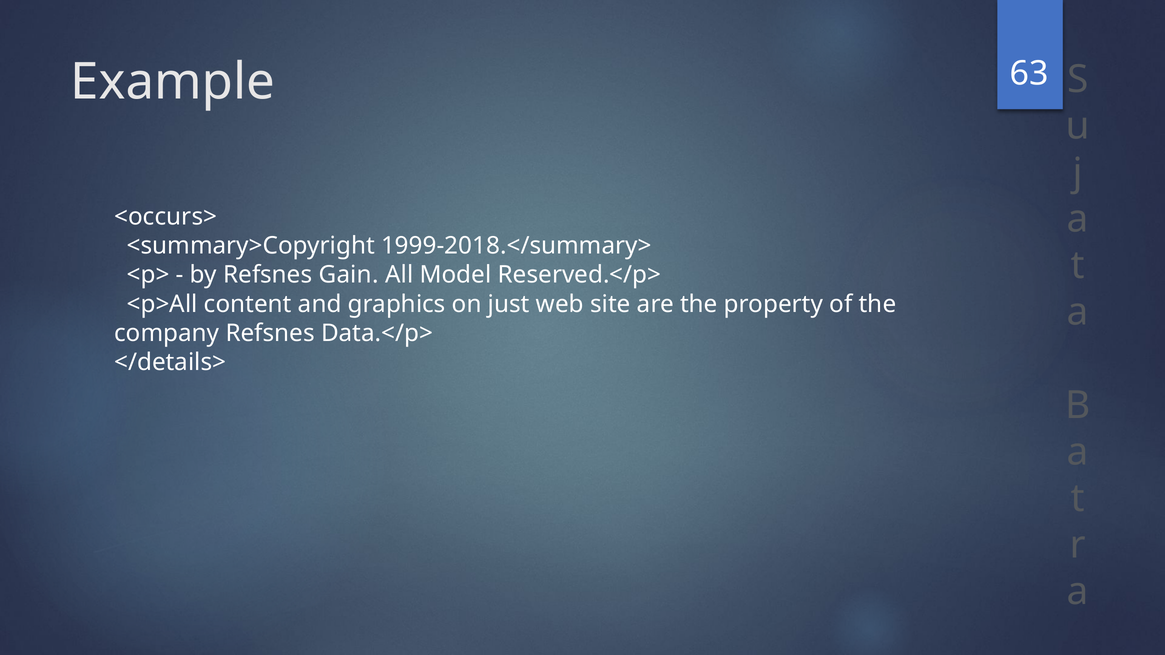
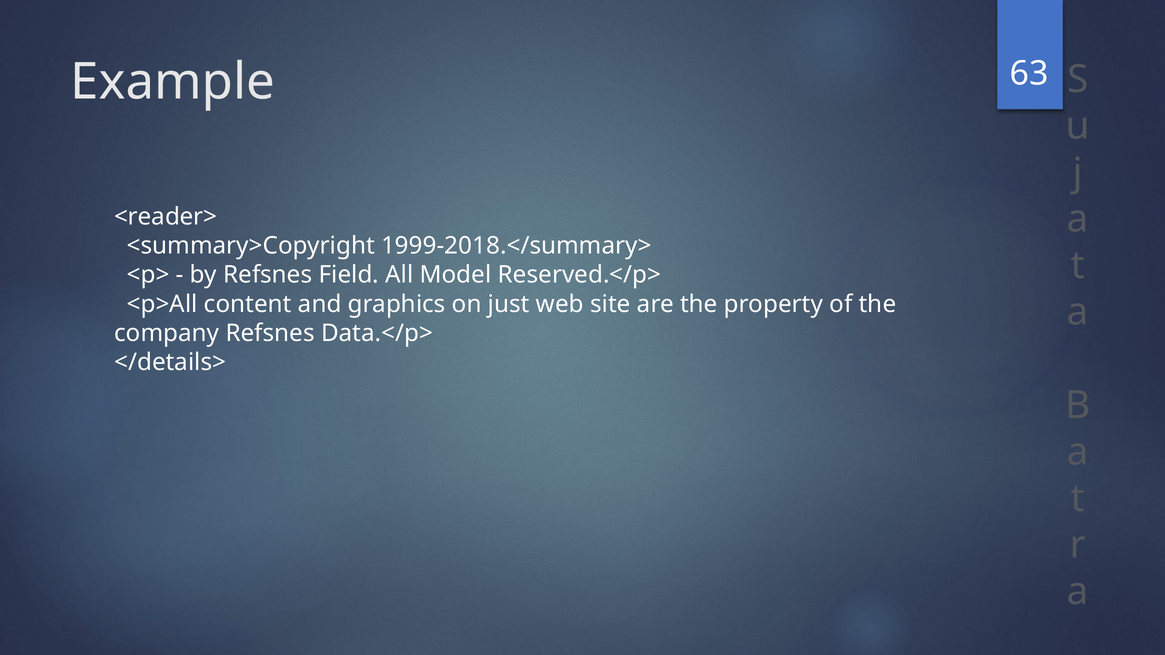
<occurs>: <occurs> -> <reader>
Gain: Gain -> Field
